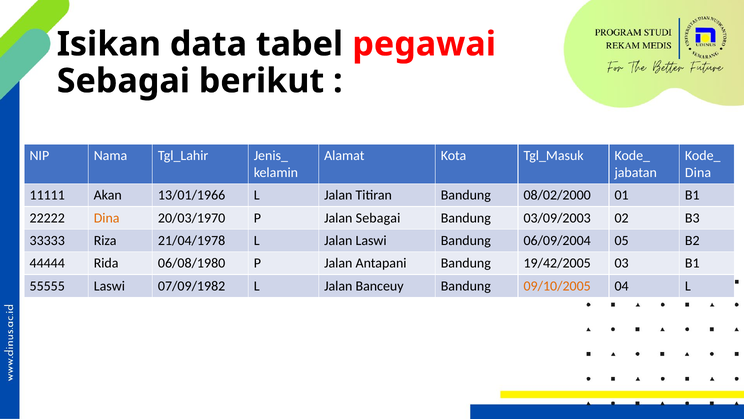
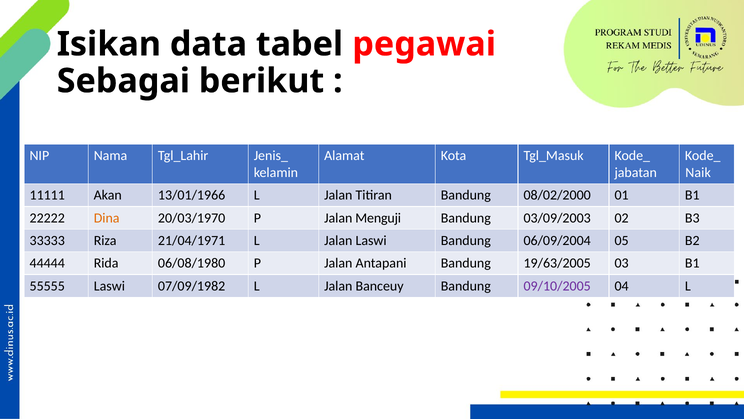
Dina at (698, 172): Dina -> Naik
Jalan Sebagai: Sebagai -> Menguji
21/04/1978: 21/04/1978 -> 21/04/1971
19/42/2005: 19/42/2005 -> 19/63/2005
09/10/2005 colour: orange -> purple
